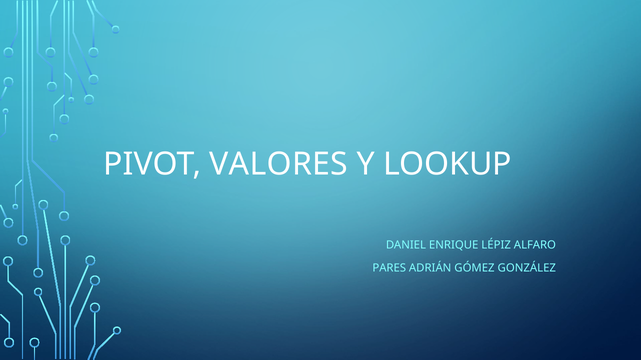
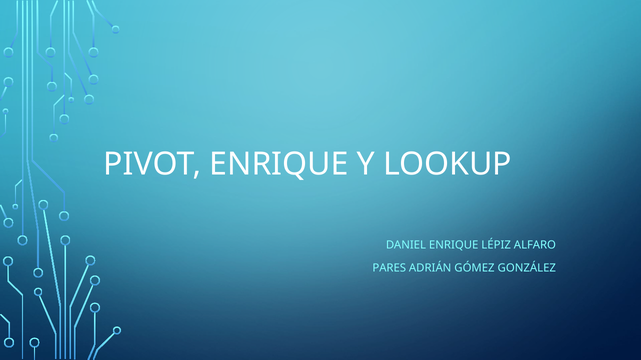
PIVOT VALORES: VALORES -> ENRIQUE
